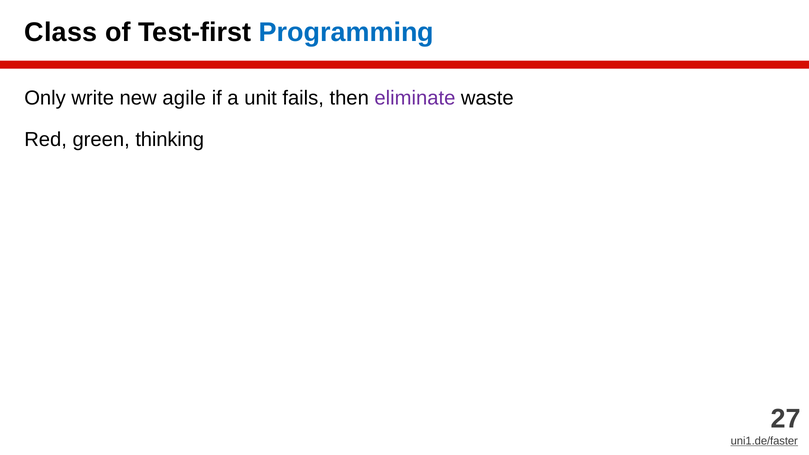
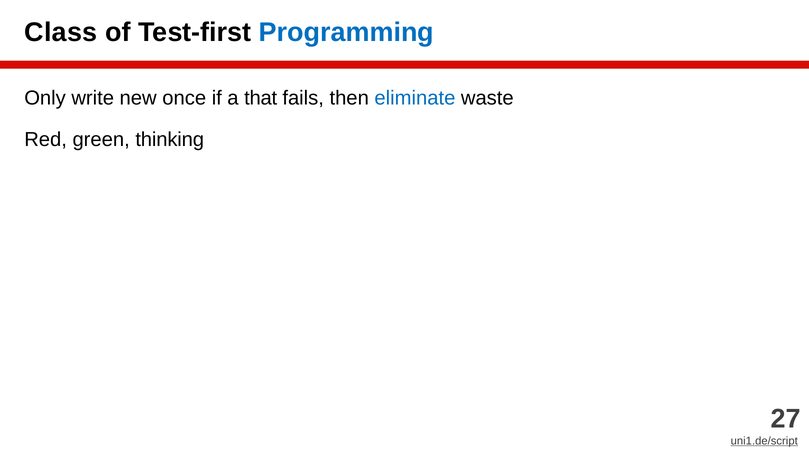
agile: agile -> once
unit: unit -> that
eliminate colour: purple -> blue
uni1.de/faster: uni1.de/faster -> uni1.de/script
